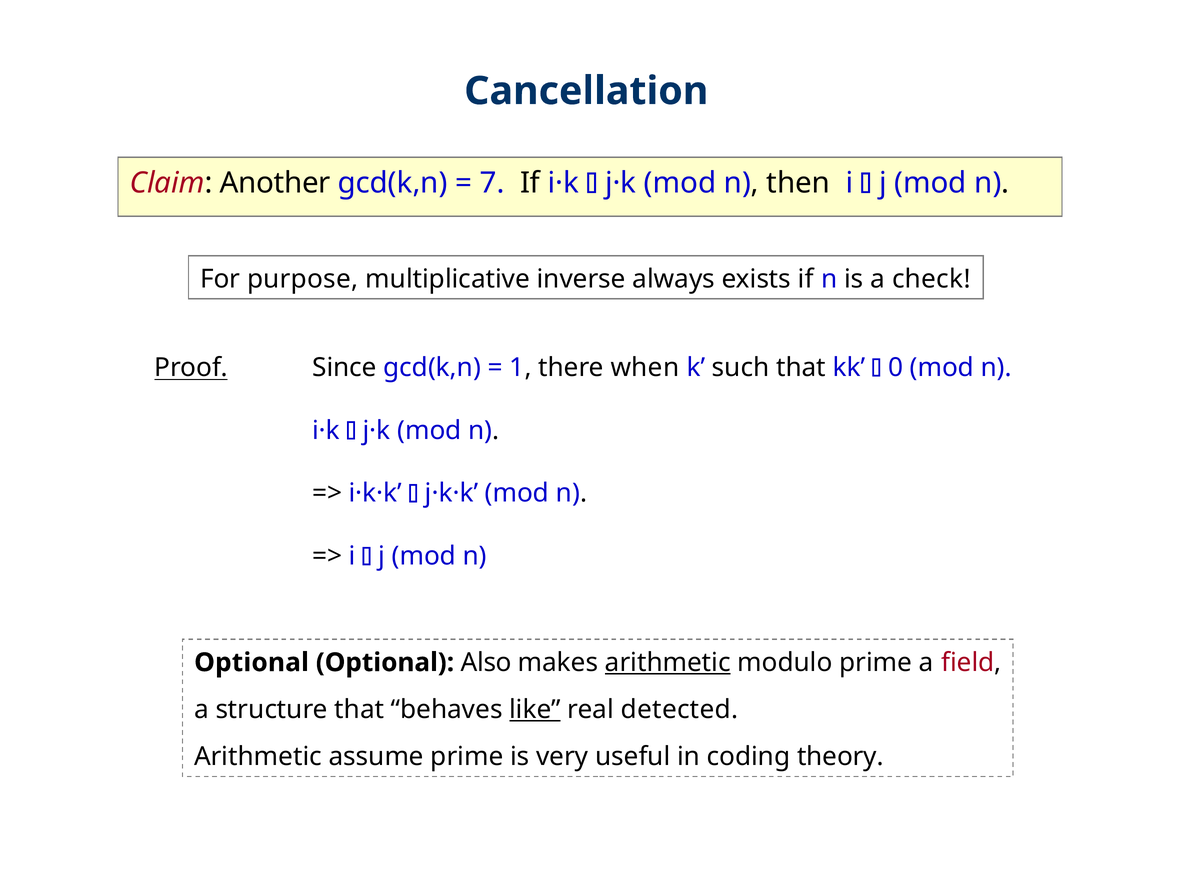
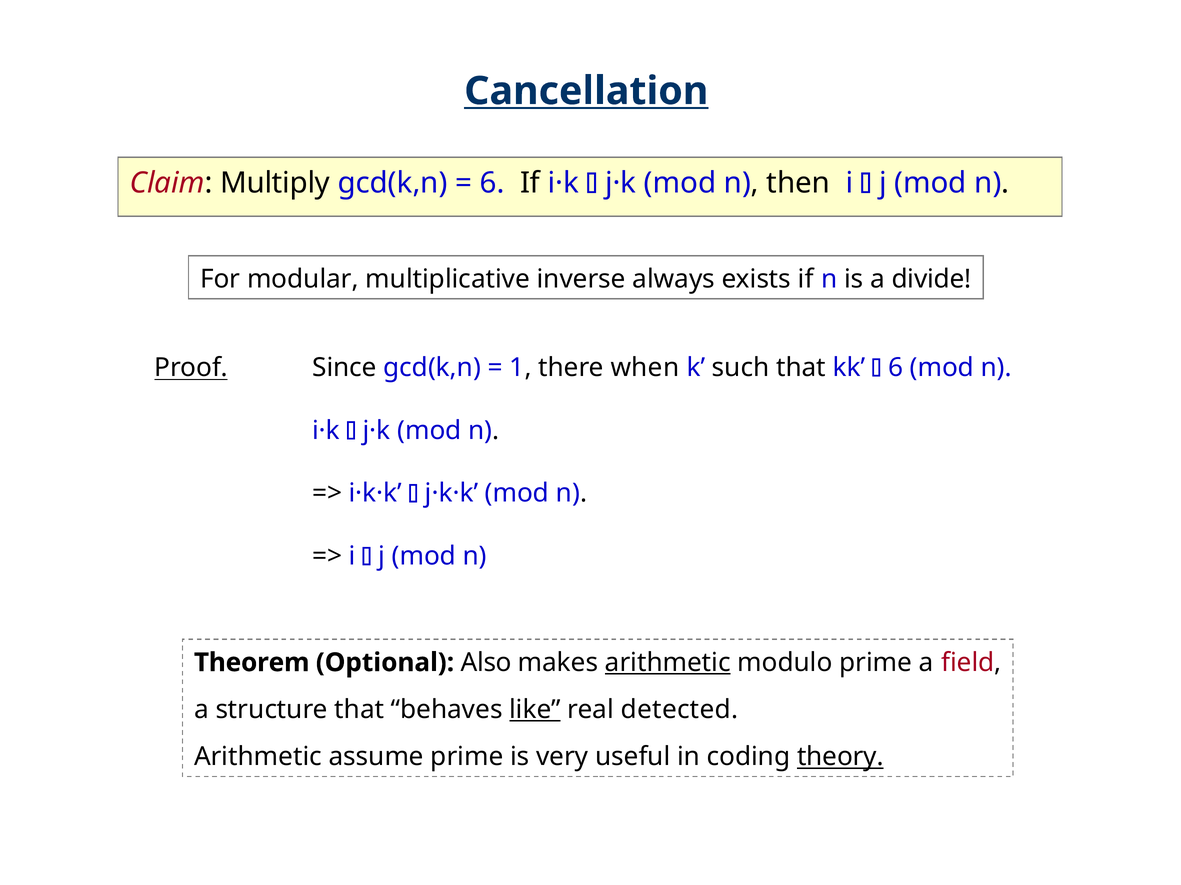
Cancellation underline: none -> present
Another: Another -> Multiply
7 at (492, 183): 7 -> 6
purpose: purpose -> modular
check: check -> divide
0 at (896, 368): 0 -> 6
Optional at (252, 663): Optional -> Theorem
theory underline: none -> present
